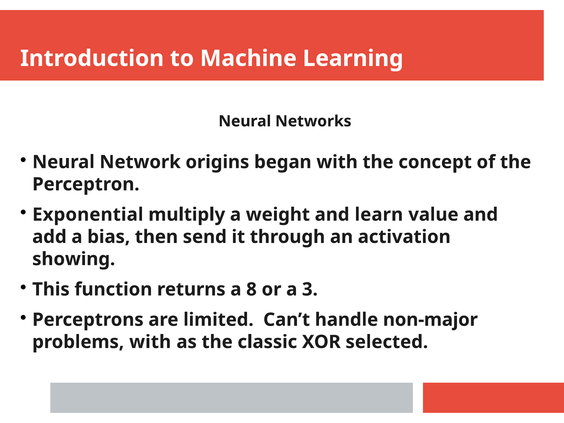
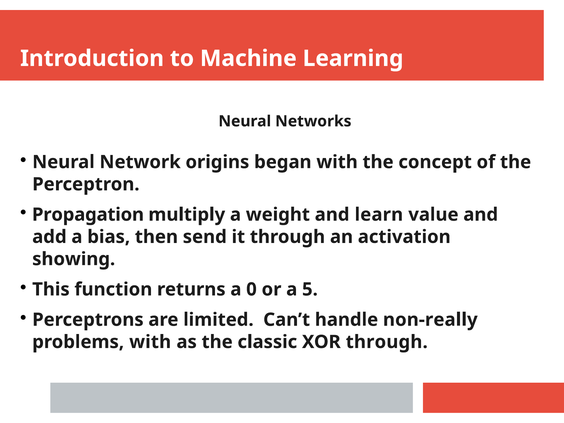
Exponential: Exponential -> Propagation
8: 8 -> 0
3: 3 -> 5
non-major: non-major -> non-really
XOR selected: selected -> through
